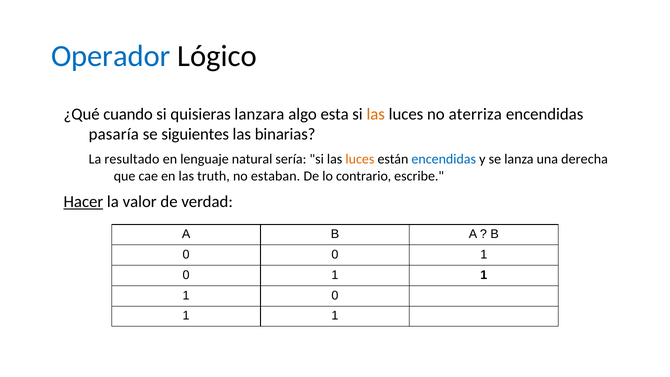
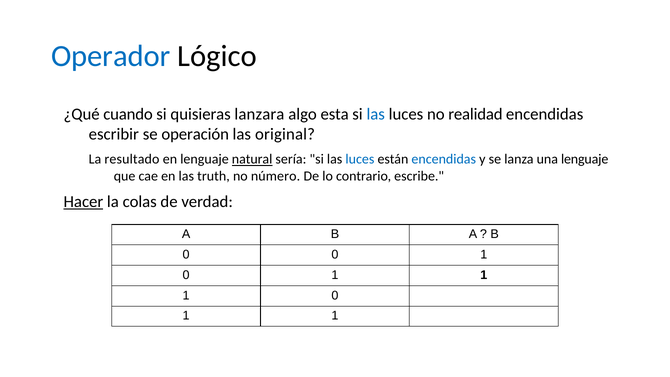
las at (376, 114) colour: orange -> blue
aterriza: aterriza -> realidad
pasaría: pasaría -> escribir
siguientes: siguientes -> operación
binarias: binarias -> original
natural underline: none -> present
luces at (360, 159) colour: orange -> blue
una derecha: derecha -> lenguaje
estaban: estaban -> número
valor: valor -> colas
